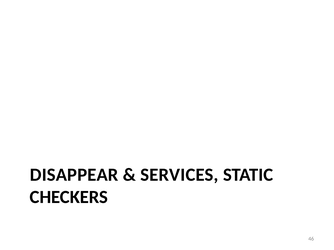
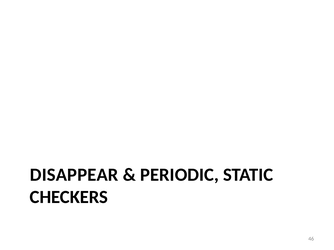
SERVICES: SERVICES -> PERIODIC
